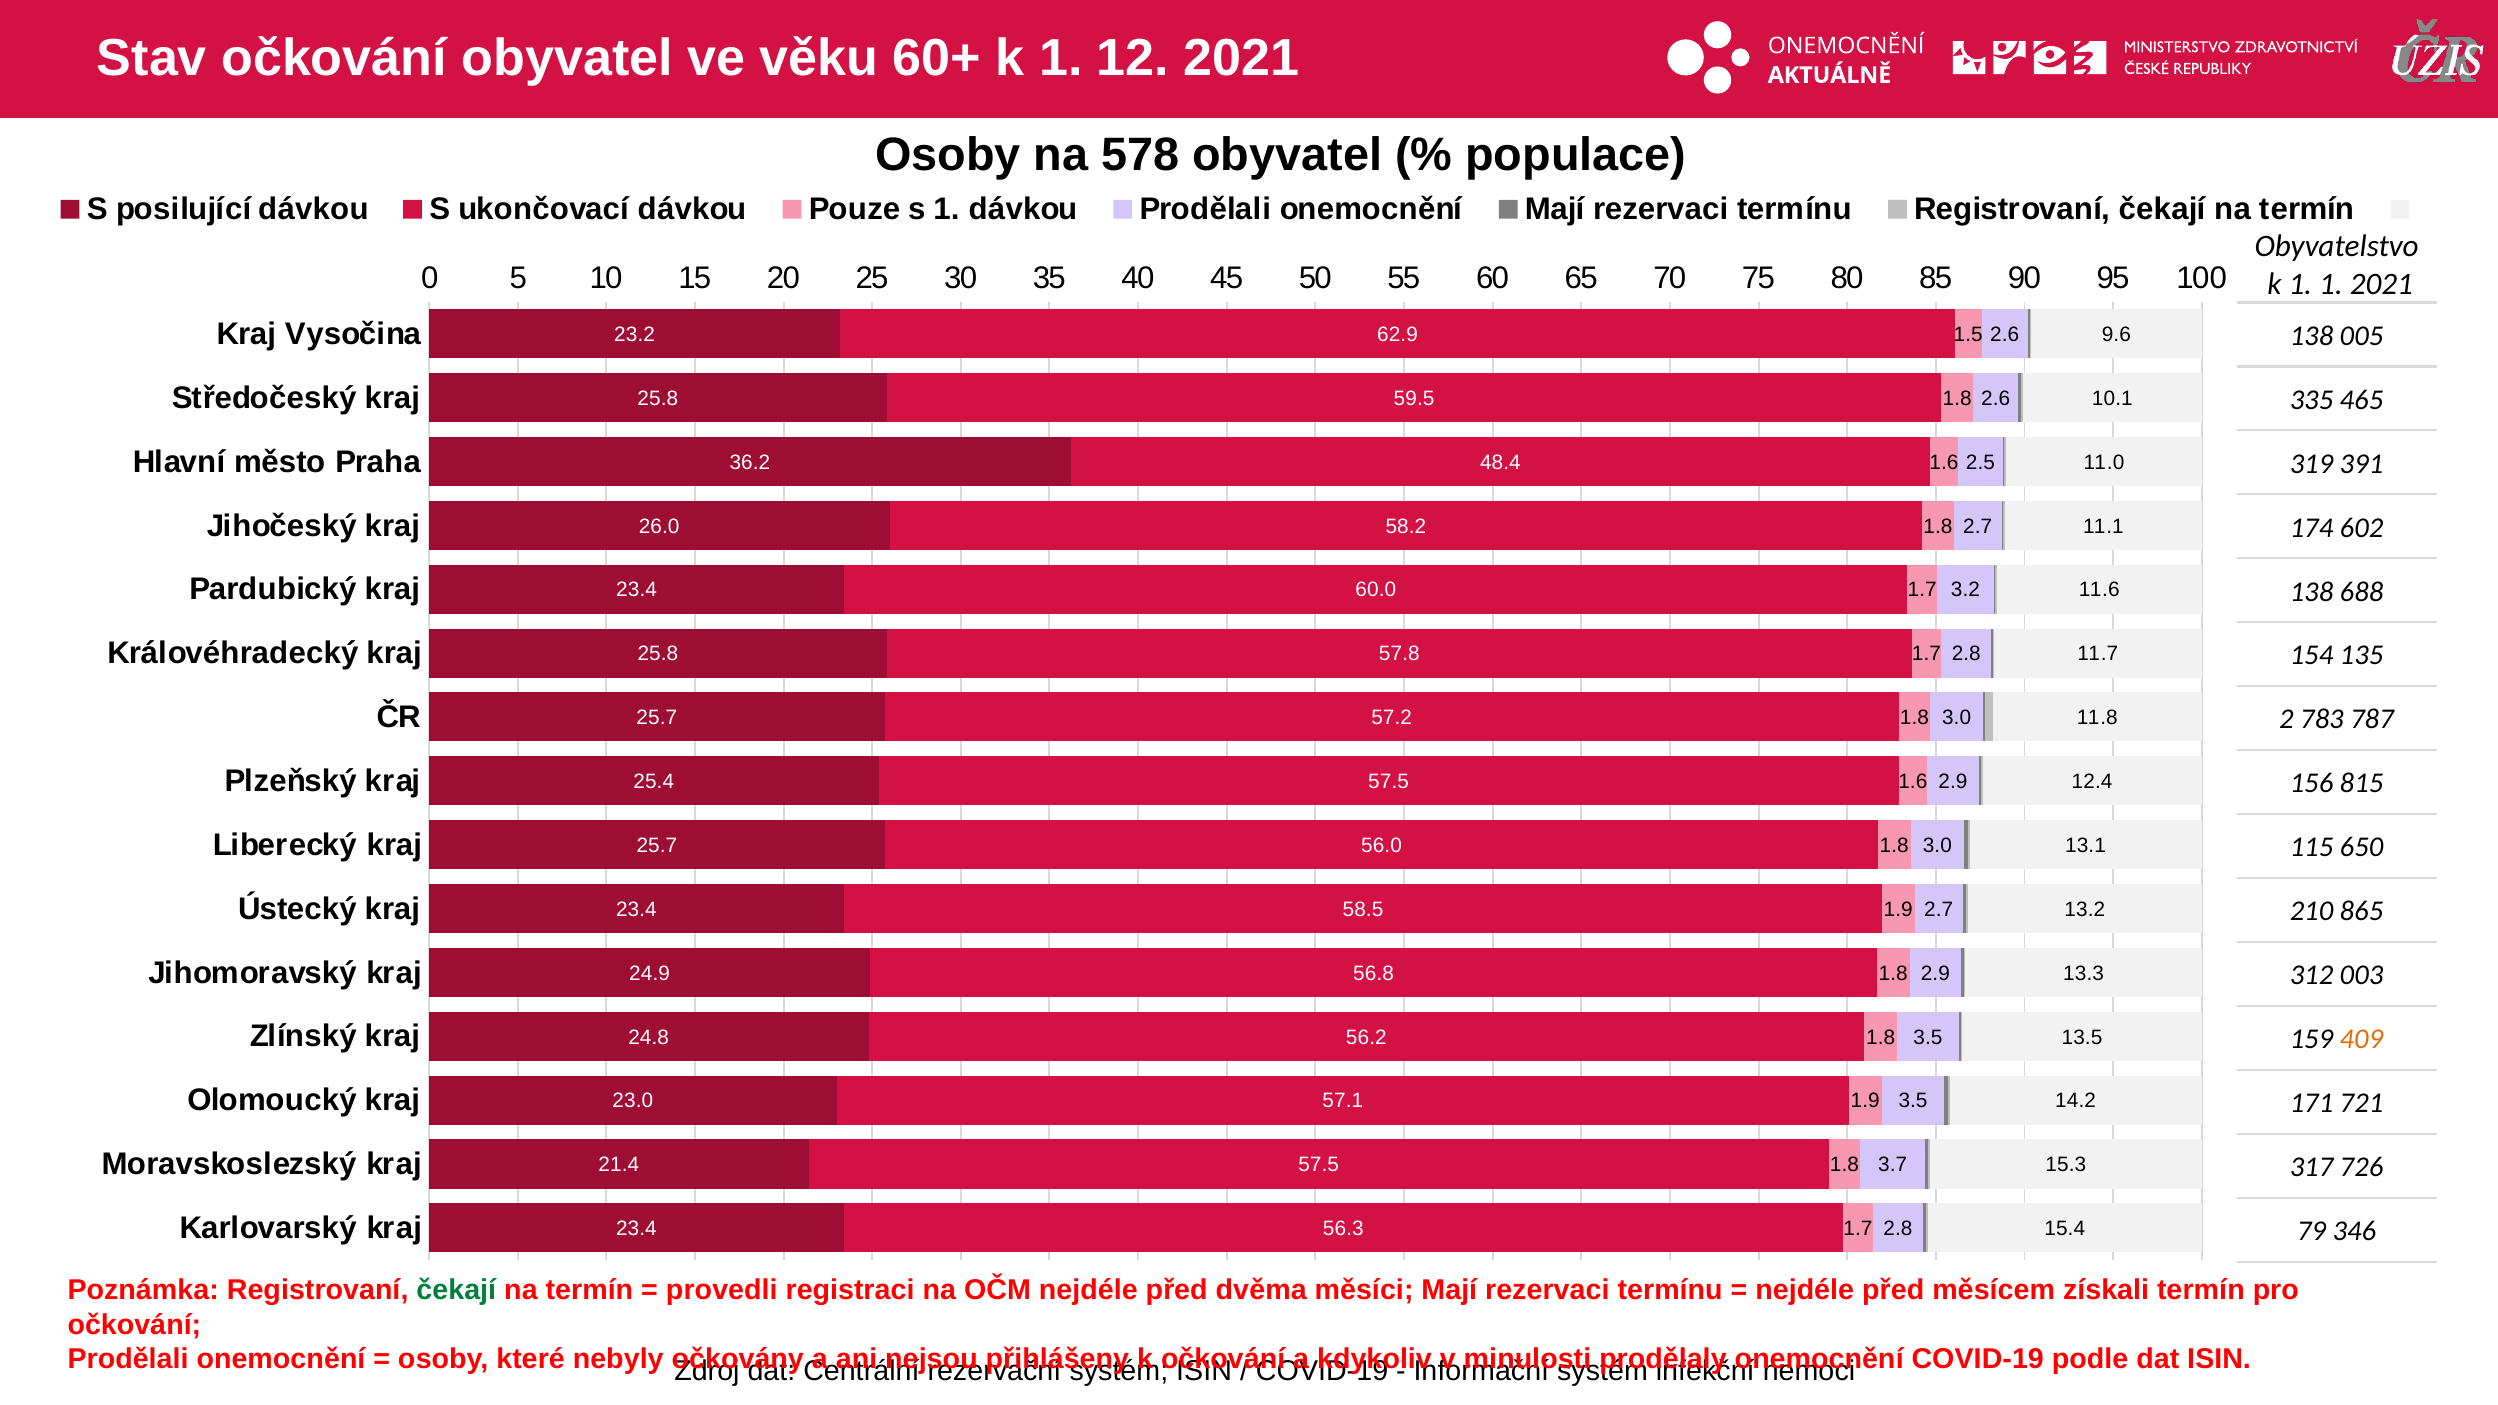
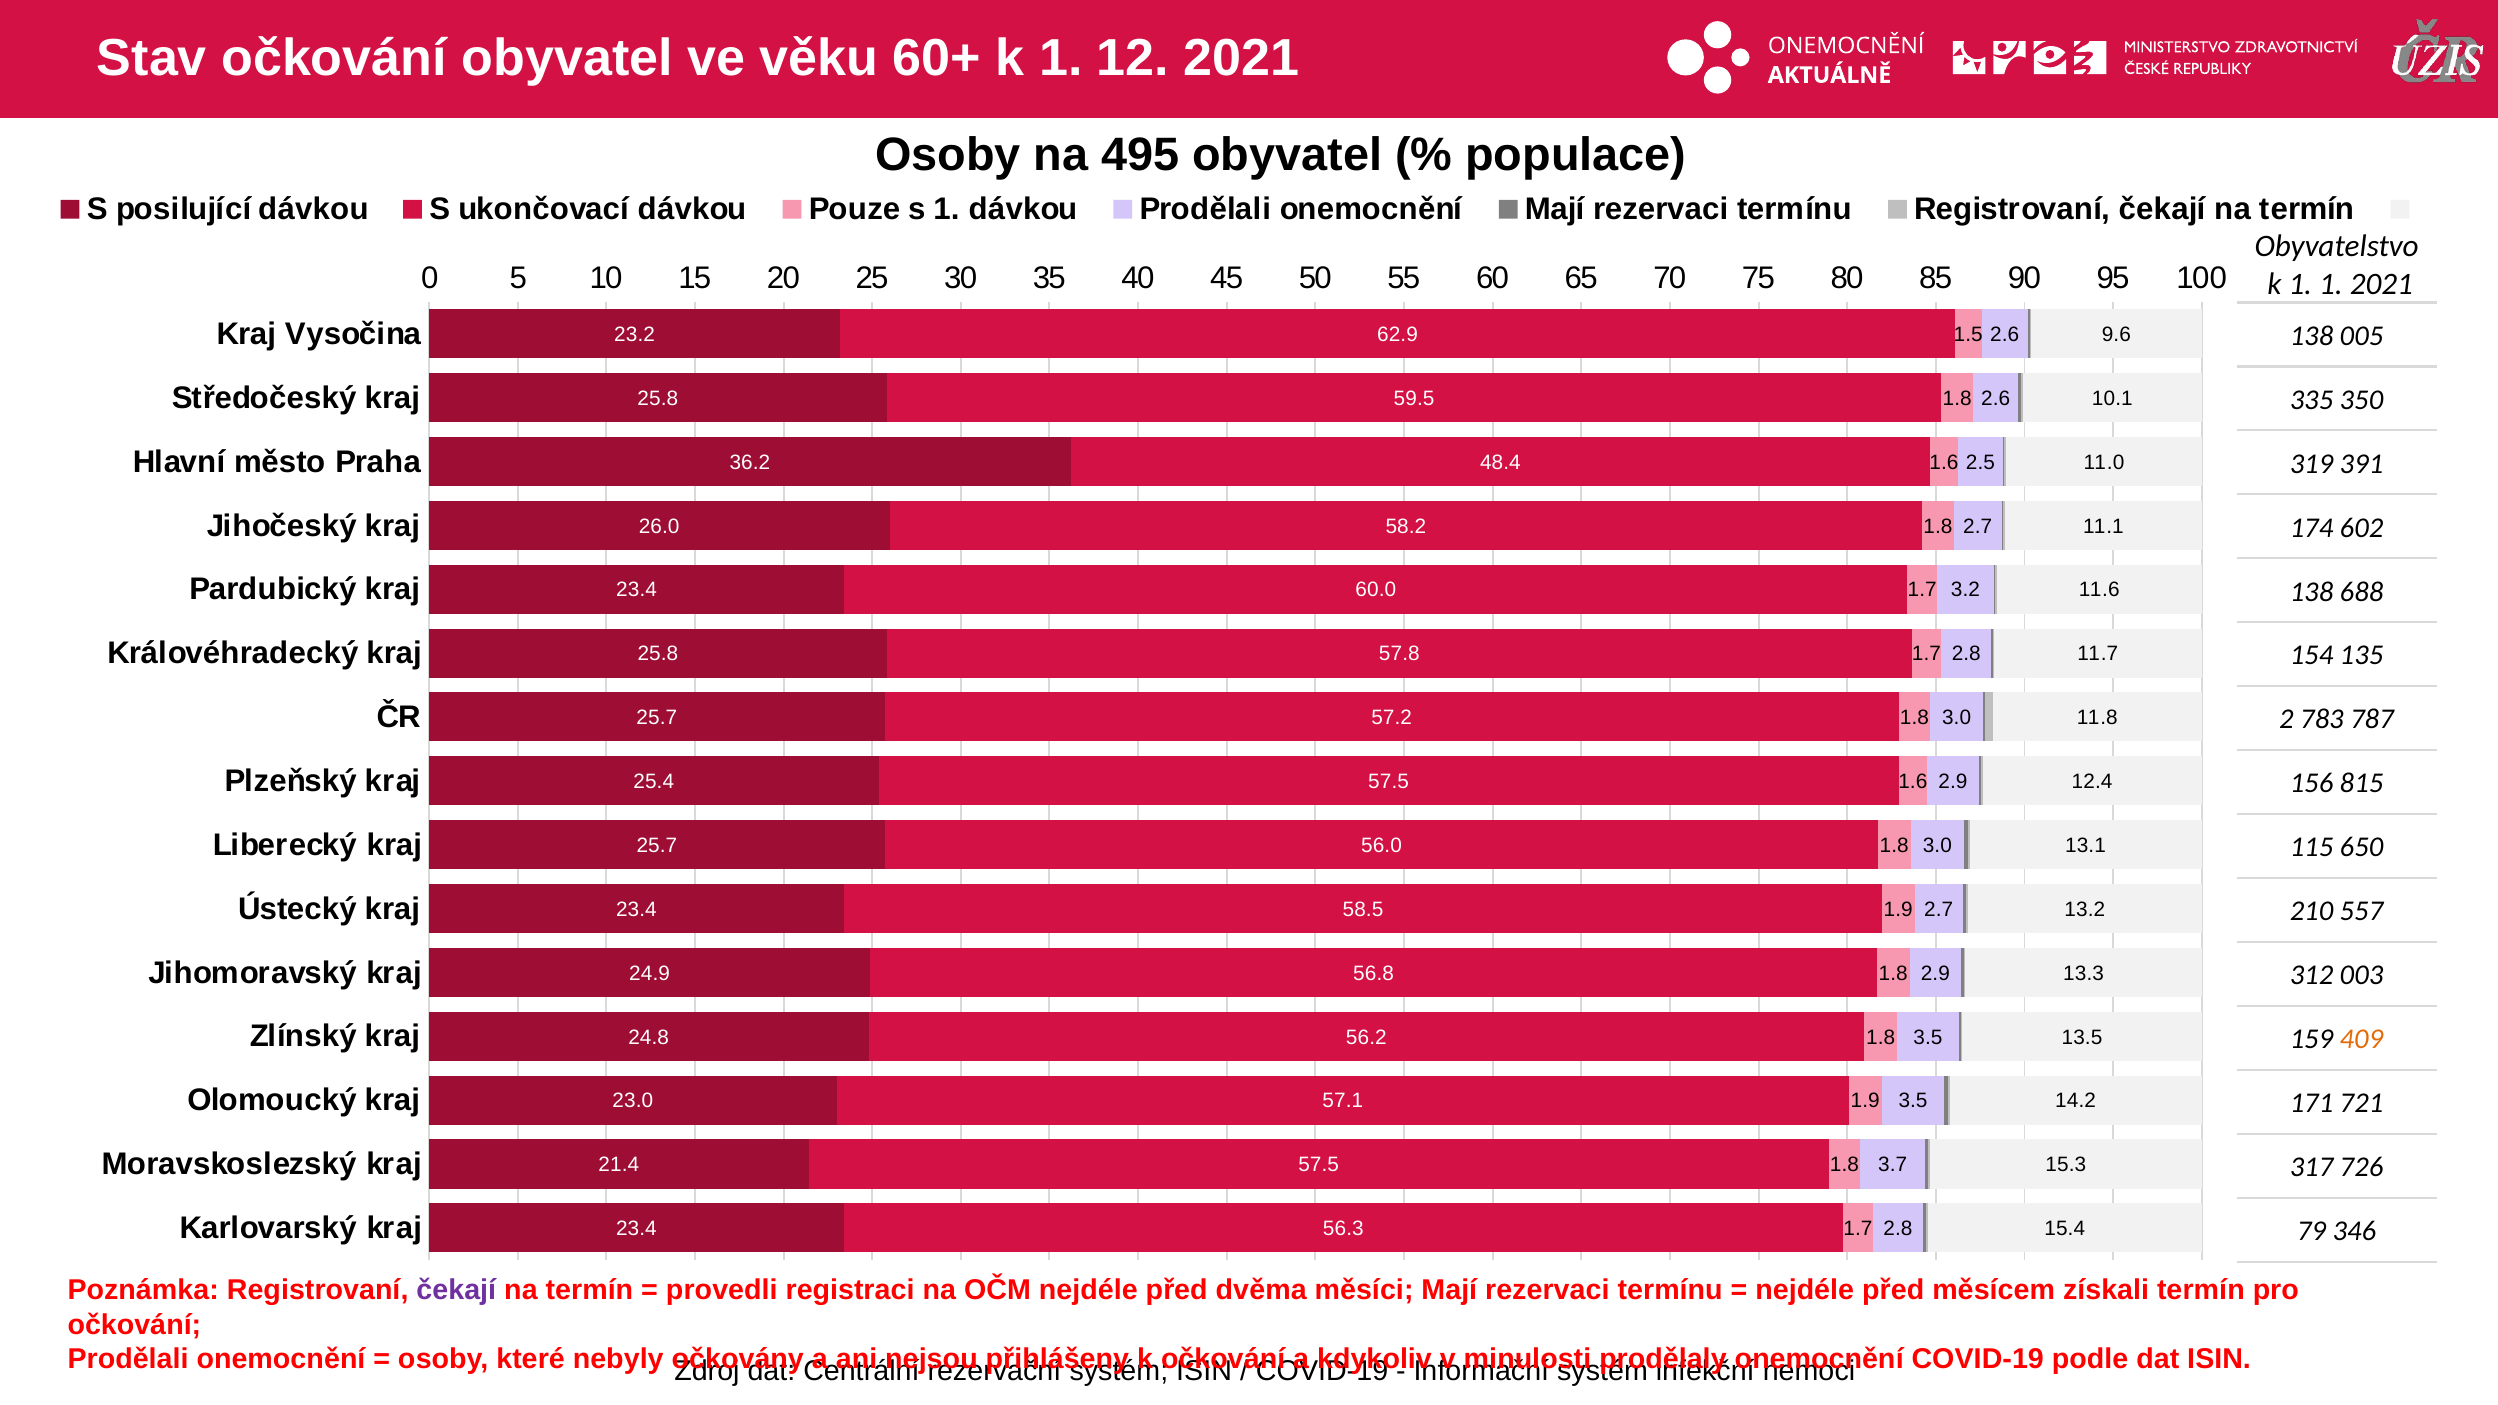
578: 578 -> 495
465: 465 -> 350
865: 865 -> 557
čekají at (456, 1291) colour: green -> purple
